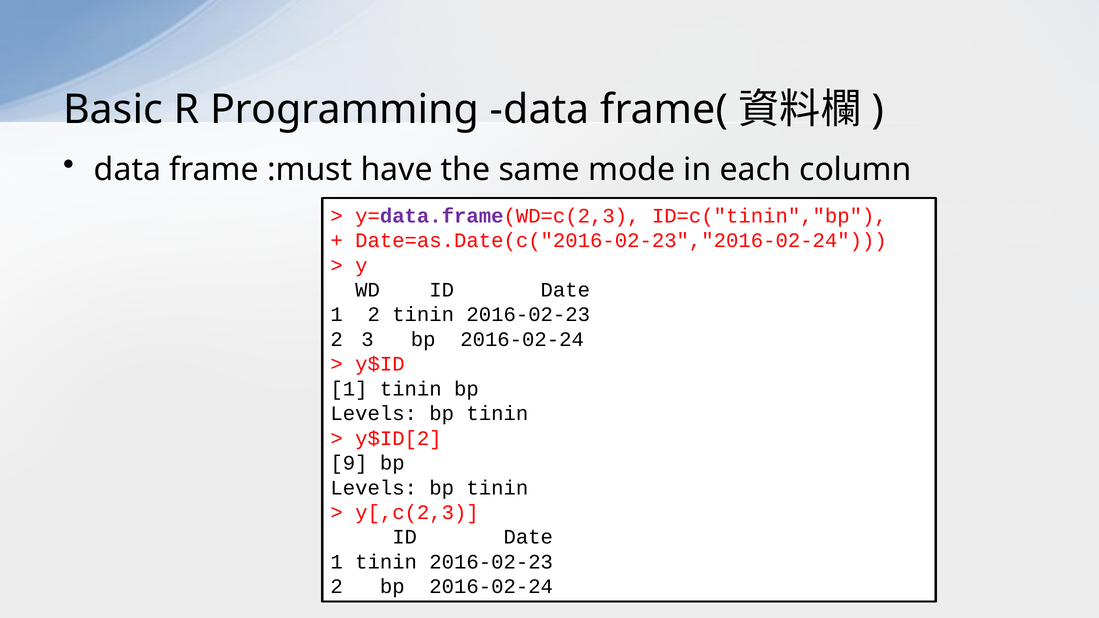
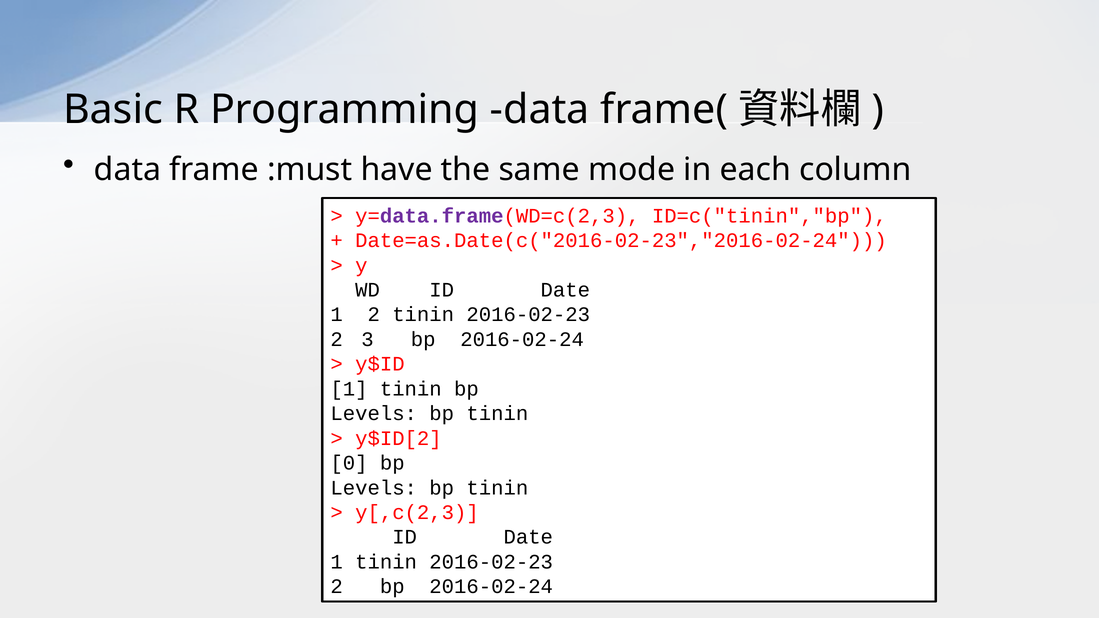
9: 9 -> 0
